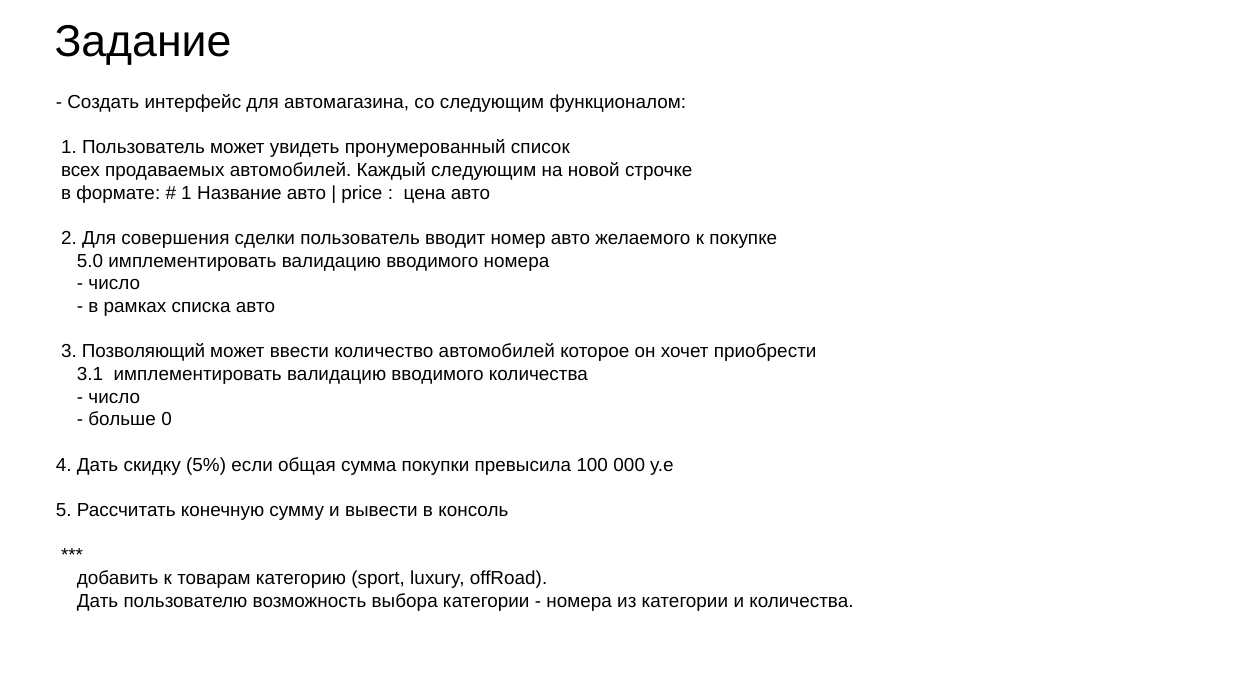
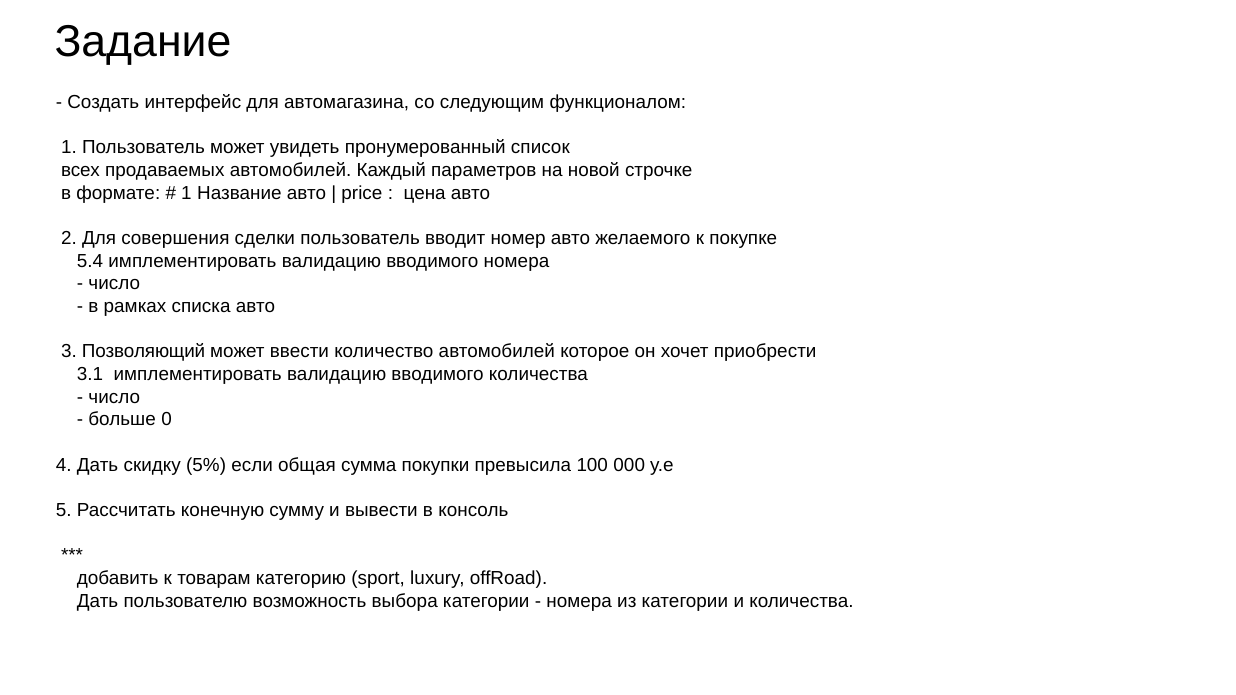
Каждый следующим: следующим -> параметров
5.0: 5.0 -> 5.4
